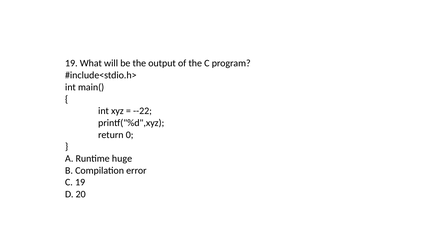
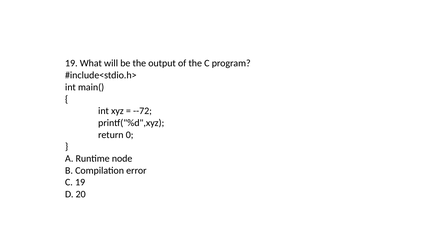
--22: --22 -> --72
huge: huge -> node
